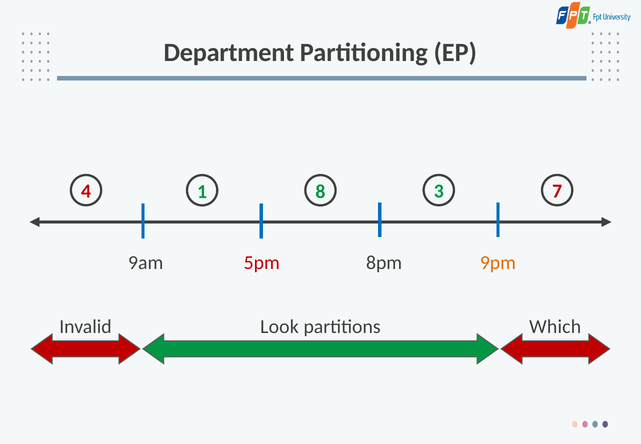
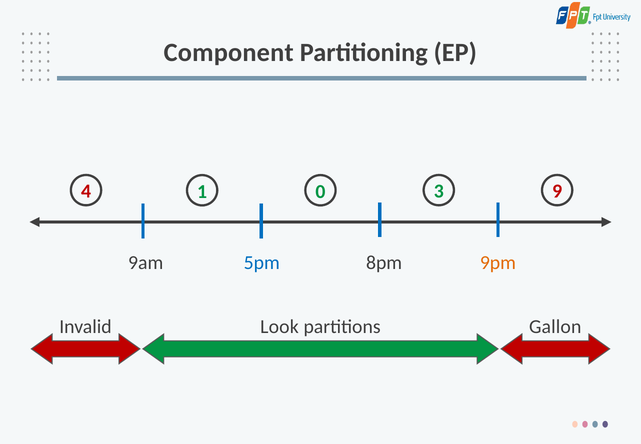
Department: Department -> Component
7: 7 -> 9
8: 8 -> 0
5pm colour: red -> blue
Which: Which -> Gallon
